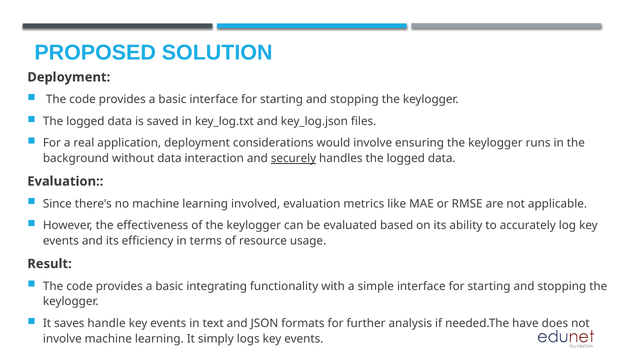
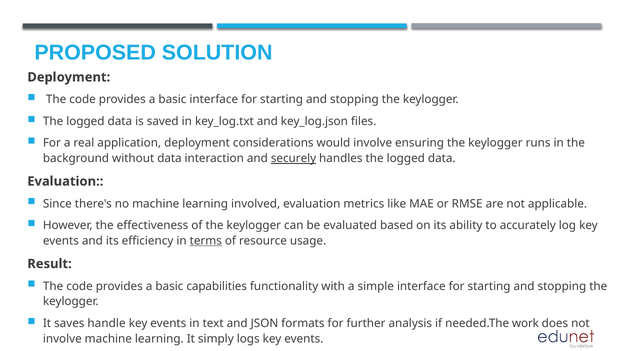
terms underline: none -> present
integrating: integrating -> capabilities
have: have -> work
